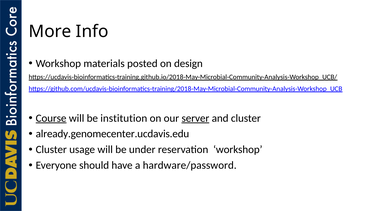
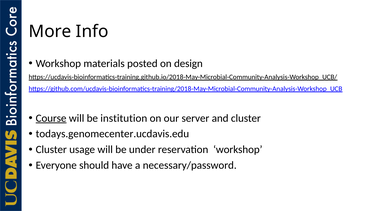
server underline: present -> none
already.genomecenter.ucdavis.edu: already.genomecenter.ucdavis.edu -> todays.genomecenter.ucdavis.edu
hardware/password: hardware/password -> necessary/password
